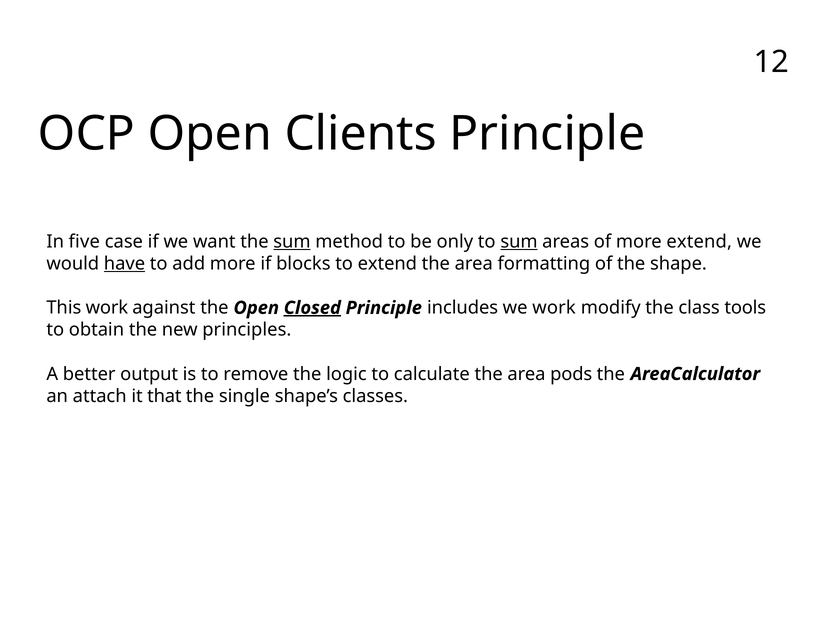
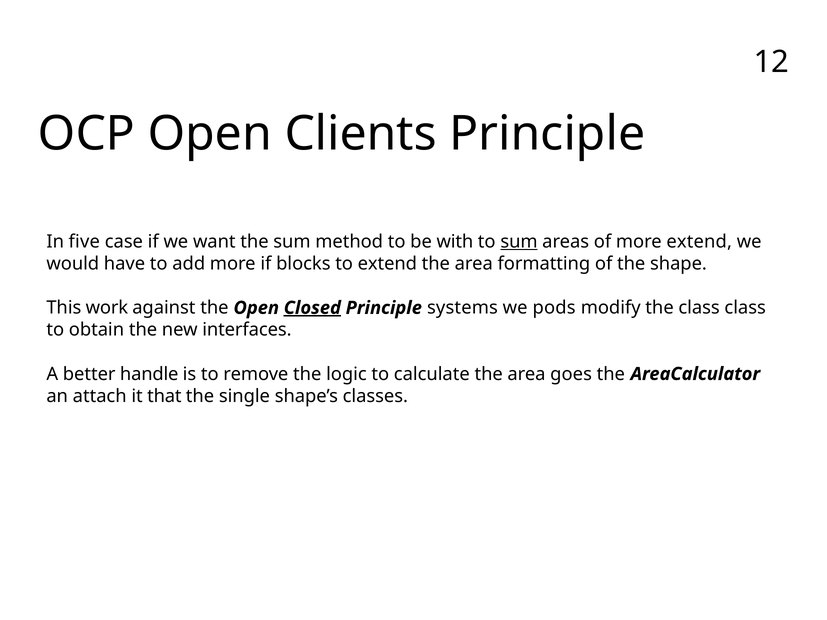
sum at (292, 242) underline: present -> none
only: only -> with
have underline: present -> none
includes: includes -> systems
we work: work -> pods
class tools: tools -> class
principles: principles -> interfaces
output: output -> handle
pods: pods -> goes
